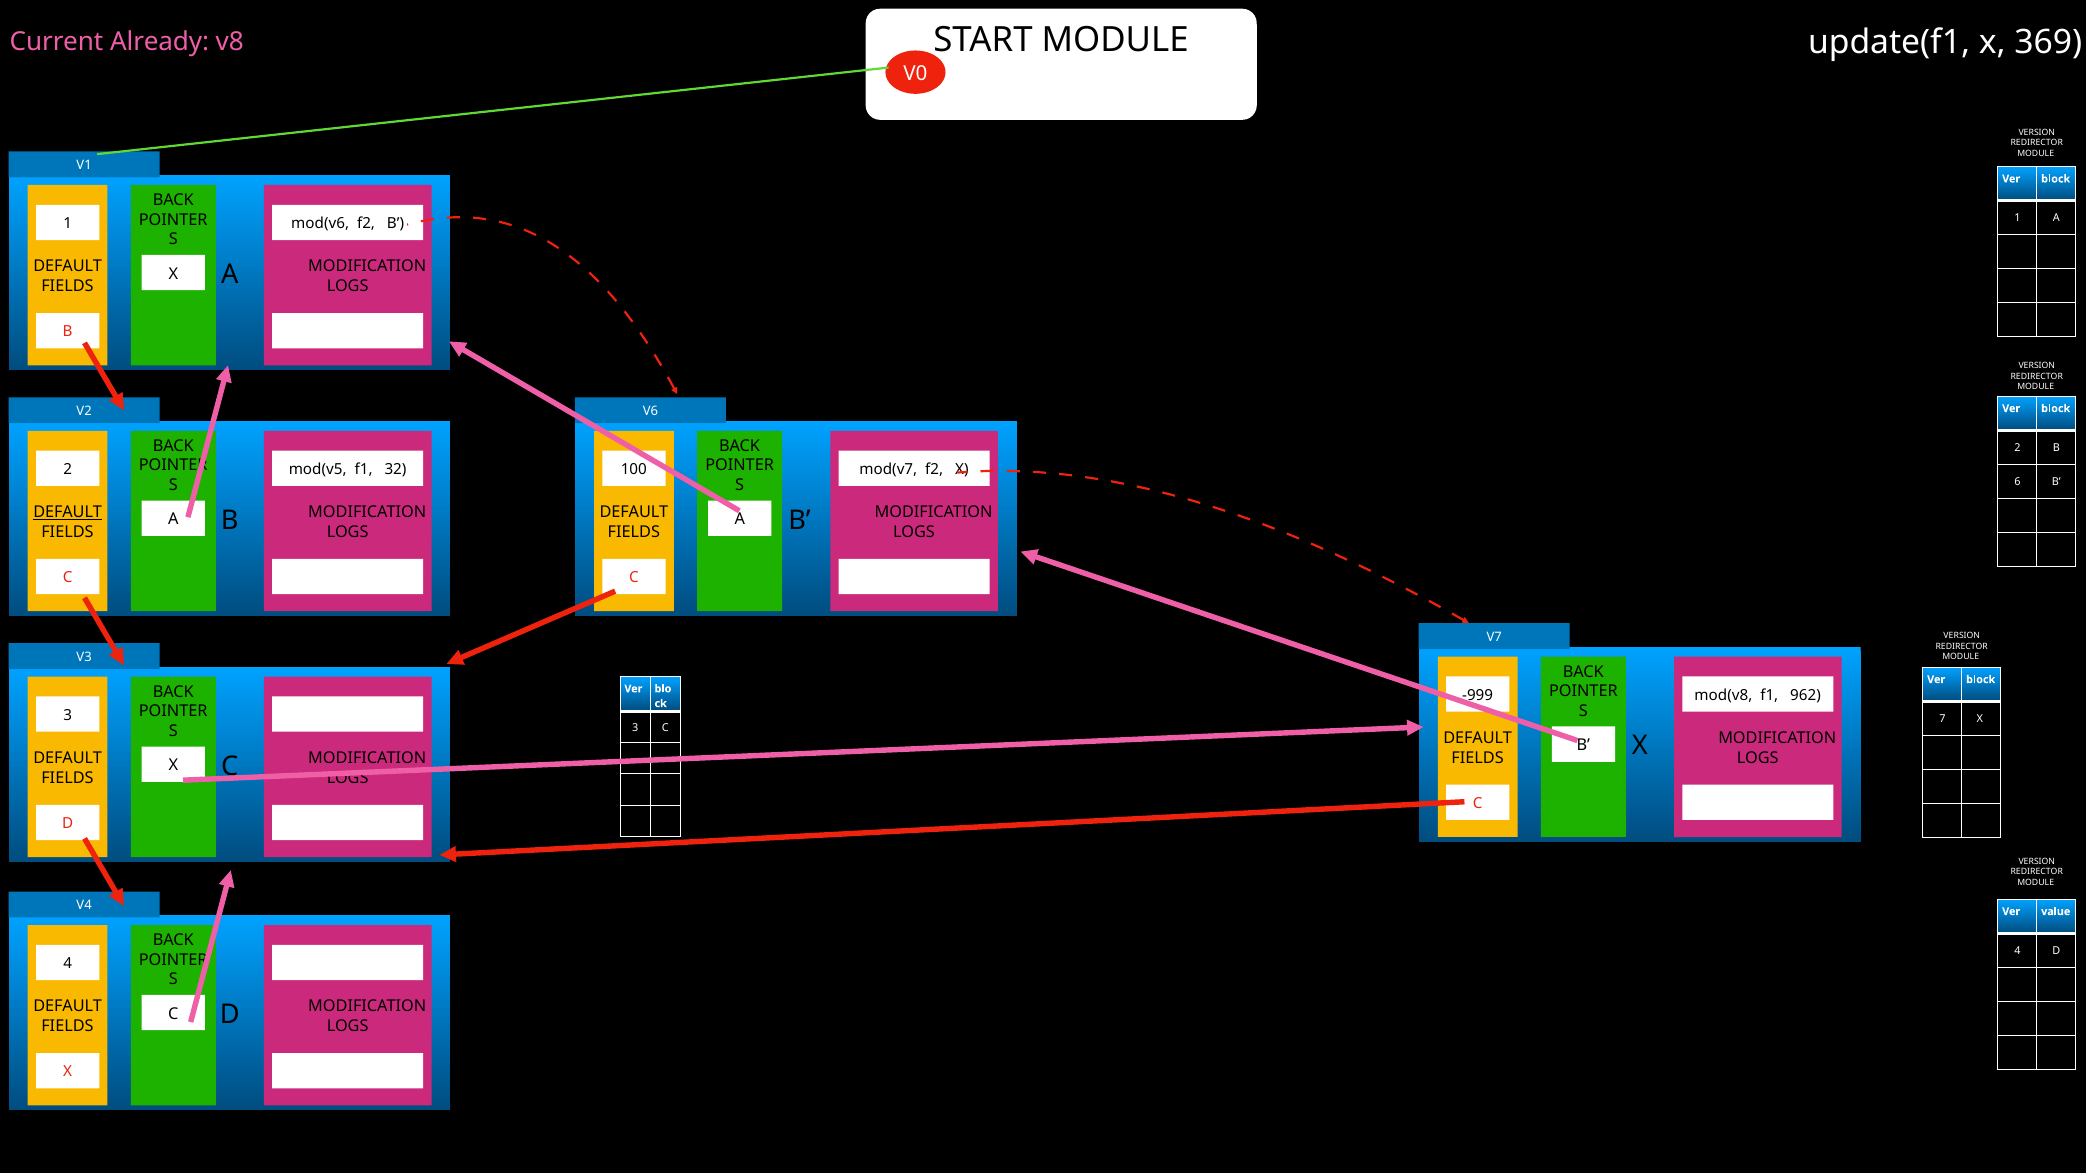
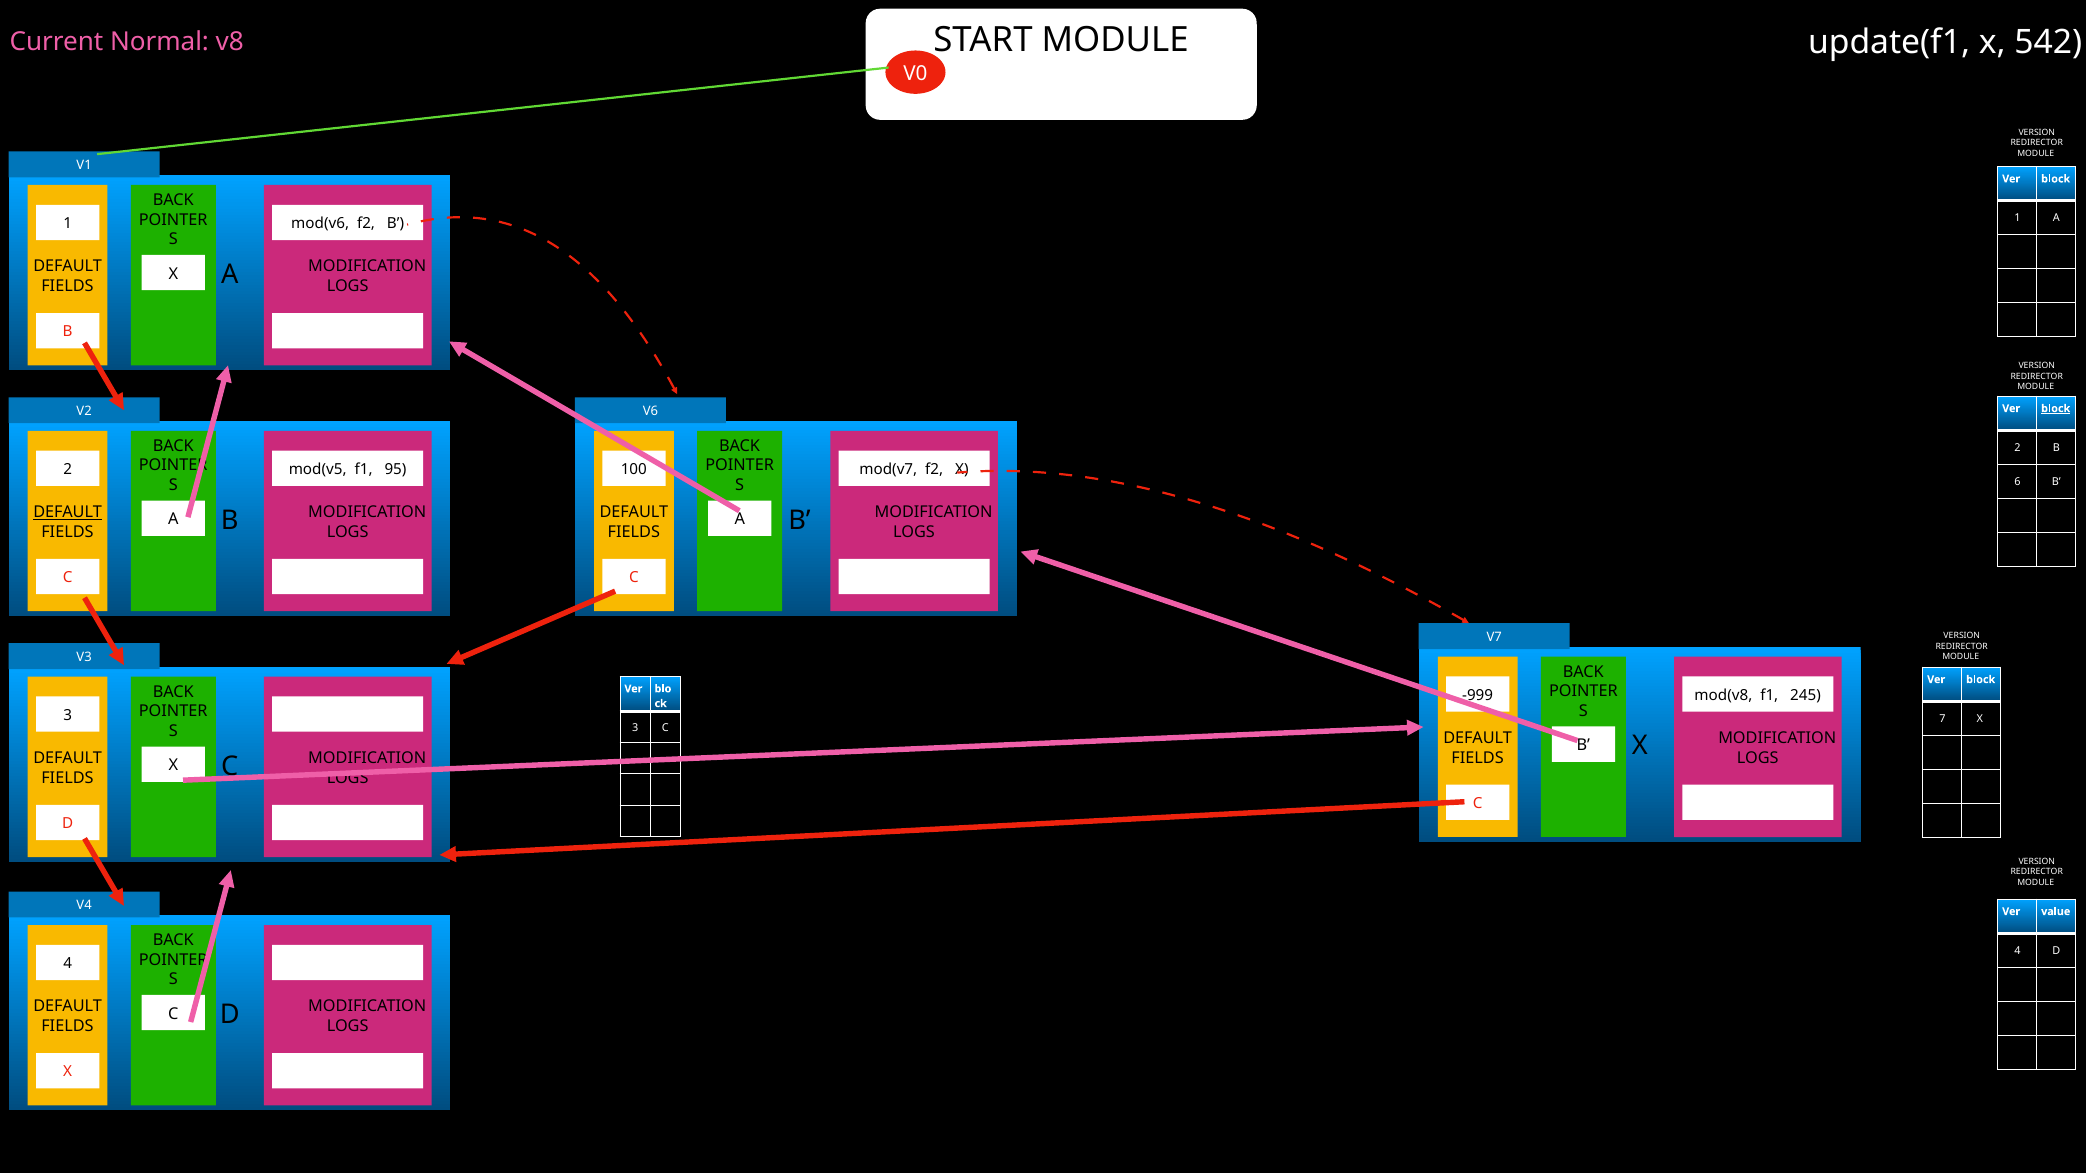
369: 369 -> 542
Already: Already -> Normal
block at (2056, 409) underline: none -> present
32: 32 -> 95
962: 962 -> 245
